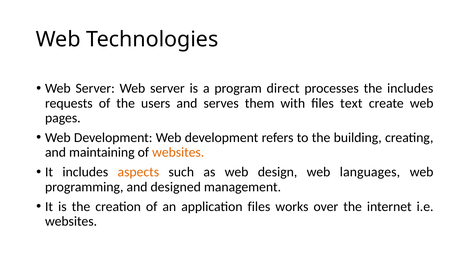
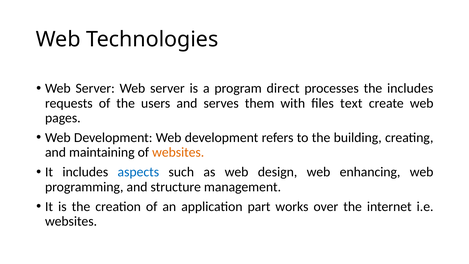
aspects colour: orange -> blue
languages: languages -> enhancing
designed: designed -> structure
application files: files -> part
